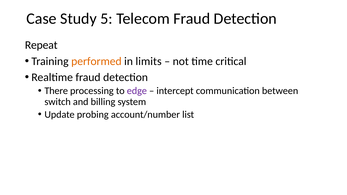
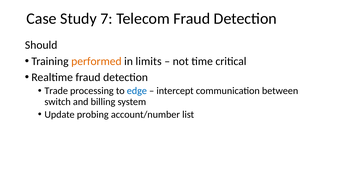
5: 5 -> 7
Repeat: Repeat -> Should
There: There -> Trade
edge colour: purple -> blue
